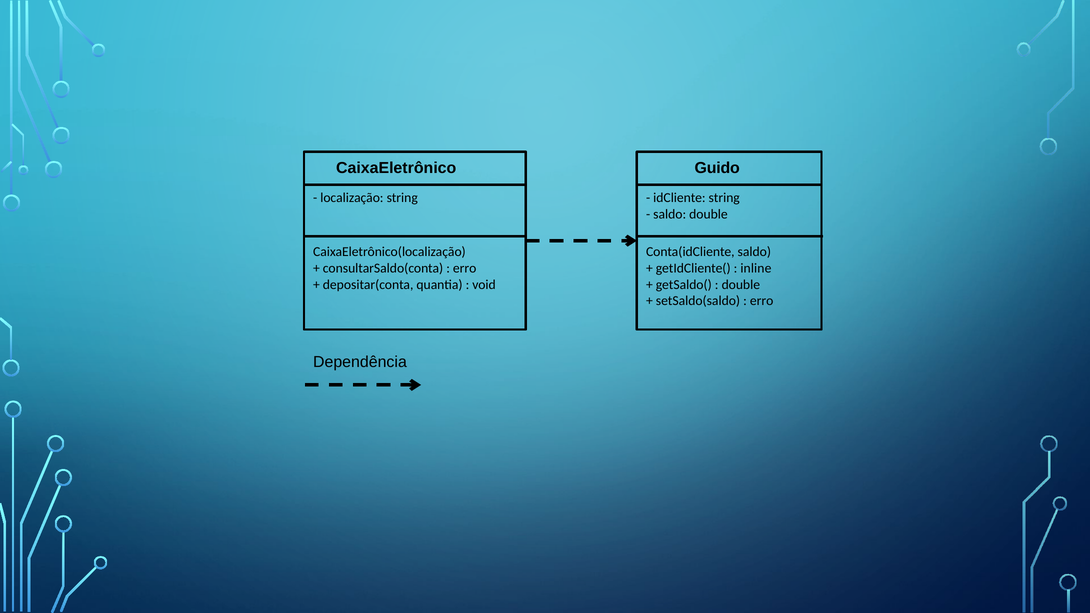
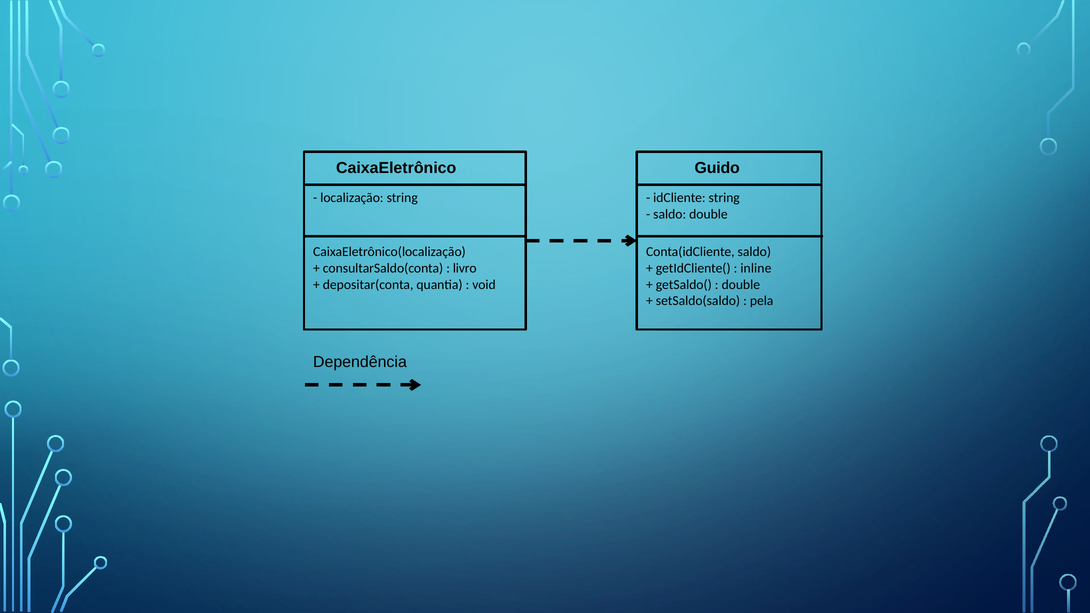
erro at (465, 268): erro -> livro
erro at (762, 301): erro -> pela
